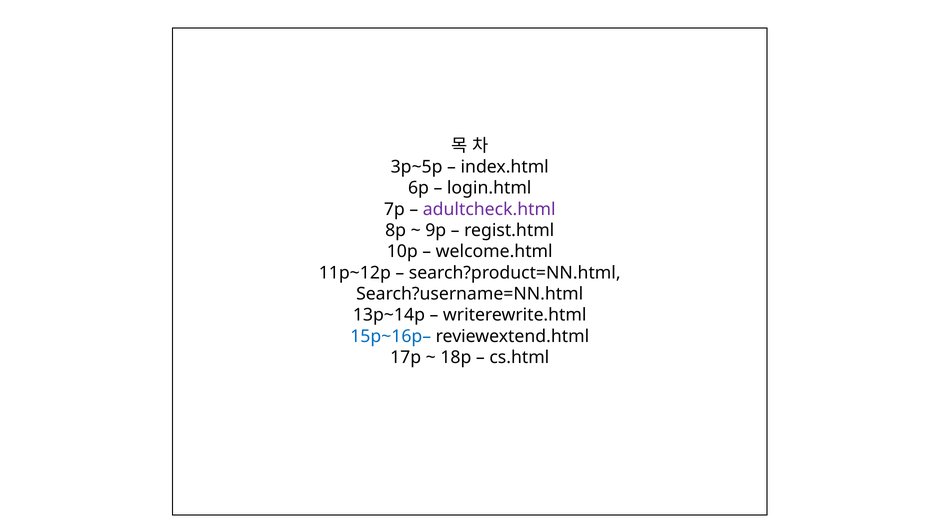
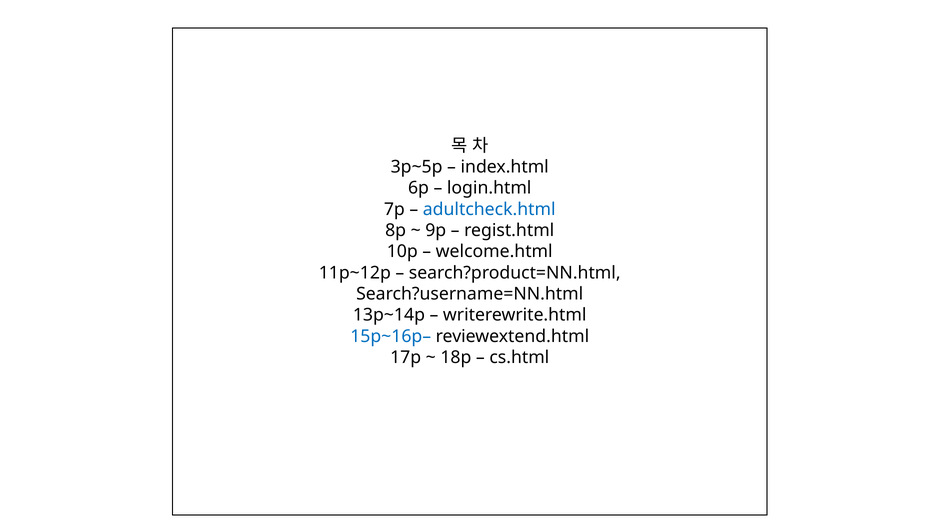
adultcheck.html colour: purple -> blue
